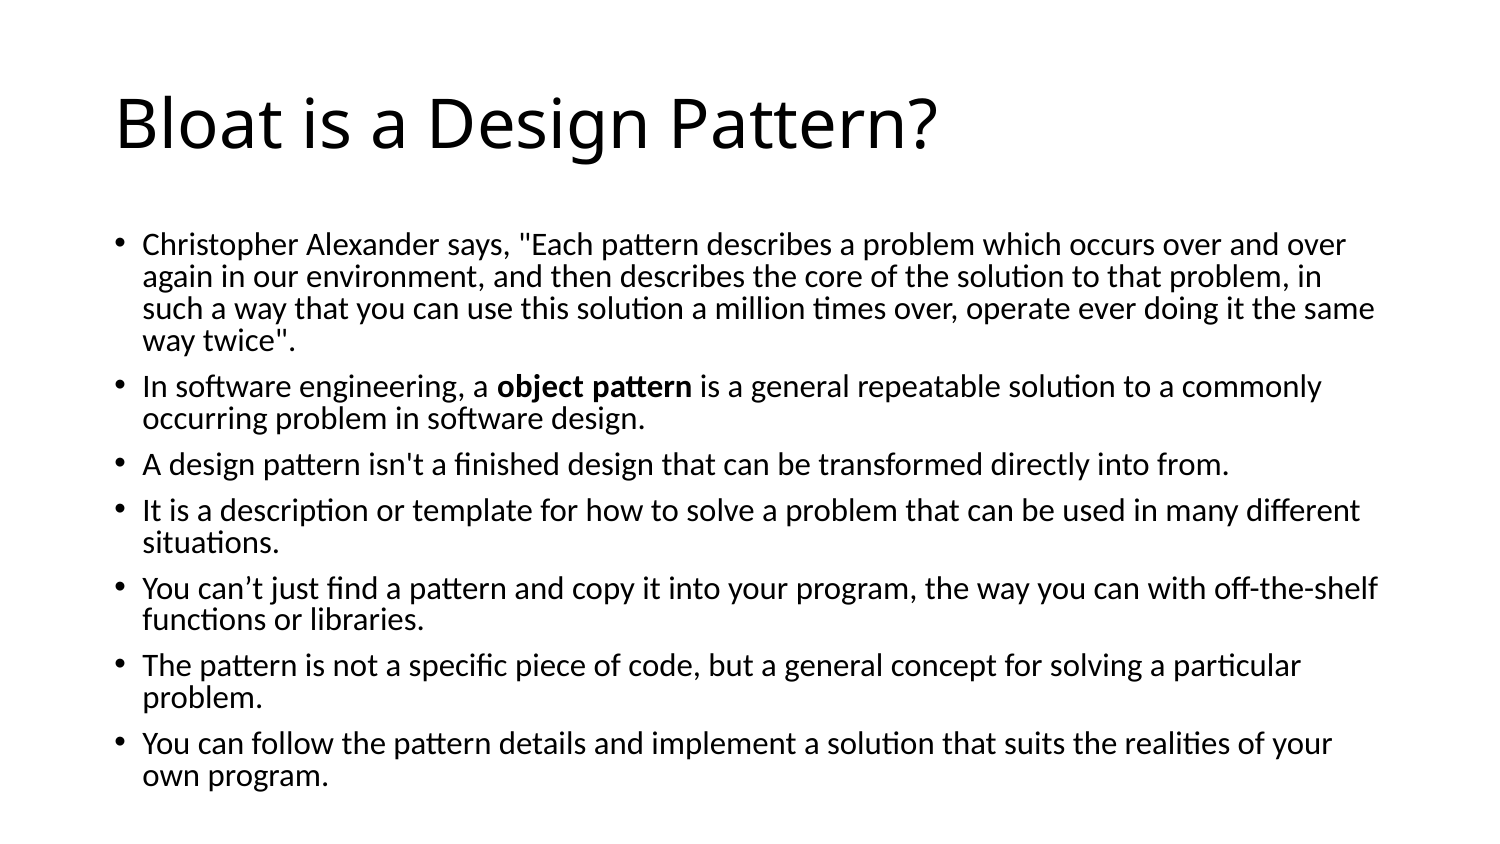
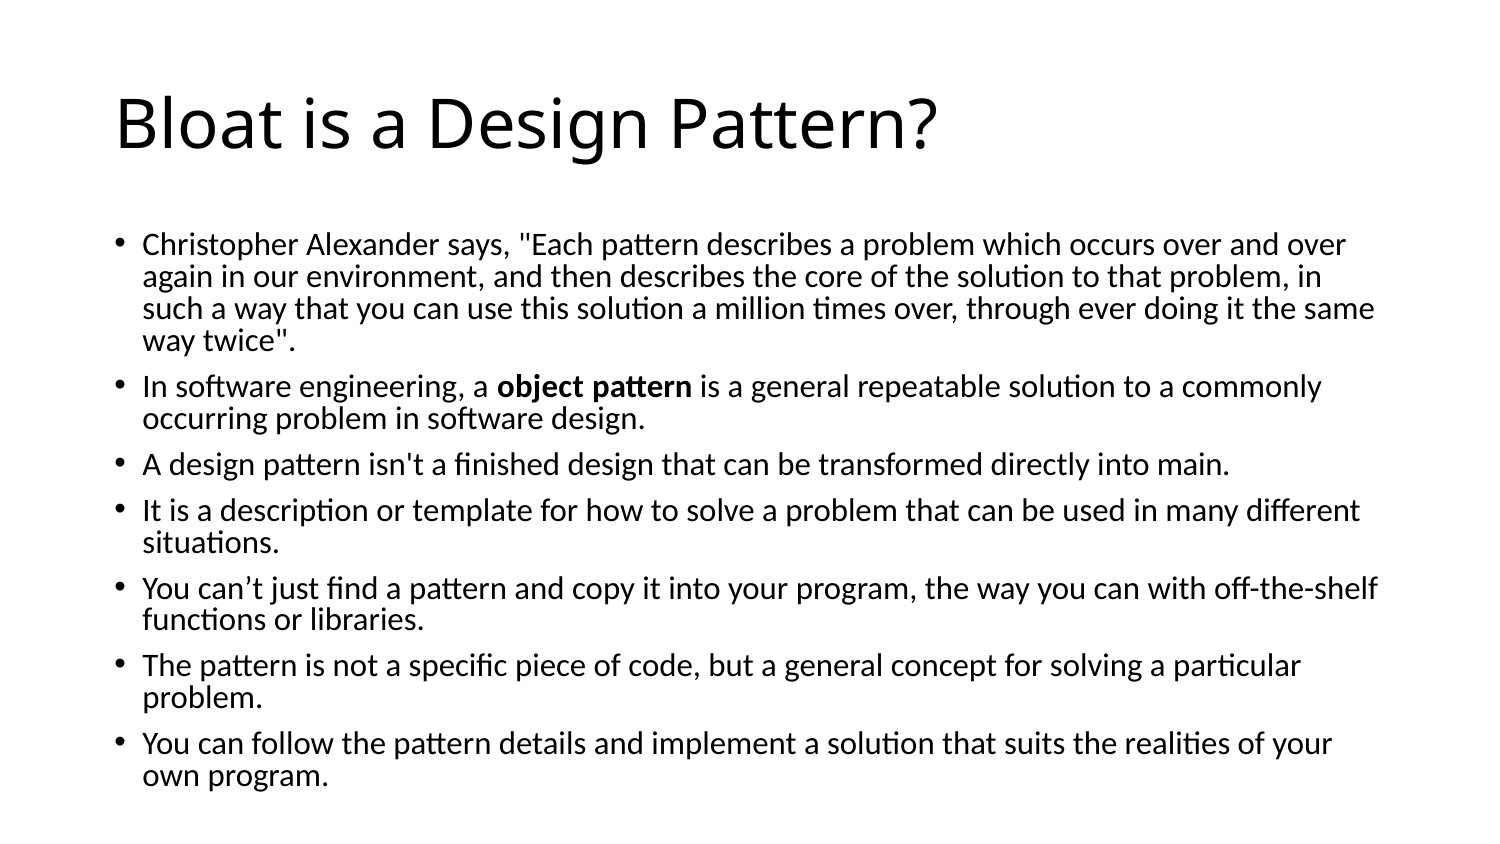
operate: operate -> through
from: from -> main
